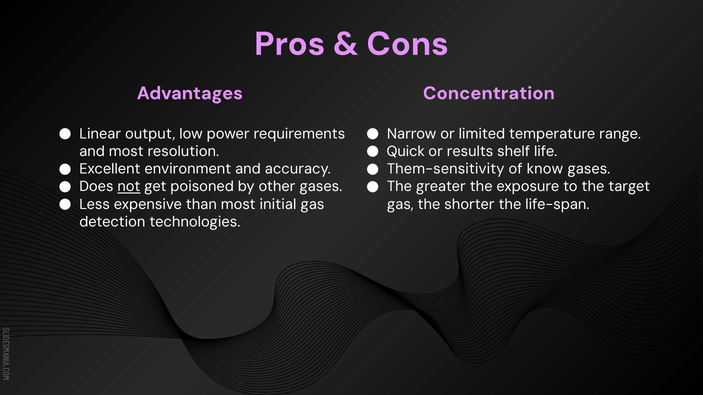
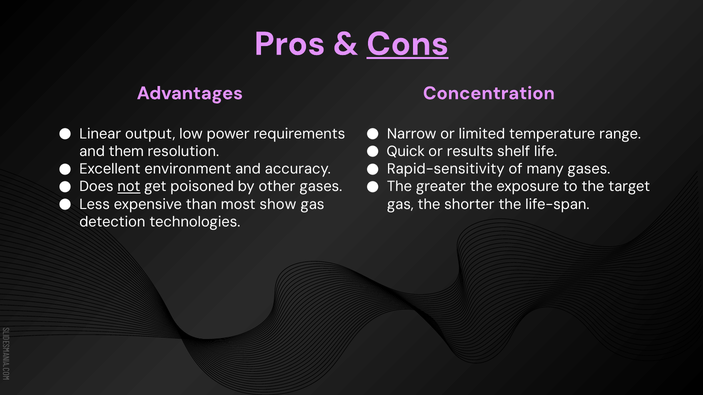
Cons underline: none -> present
and most: most -> them
Them-sensitivity: Them-sensitivity -> Rapid-sensitivity
know: know -> many
initial: initial -> show
